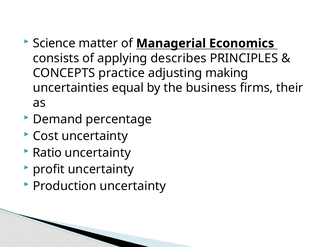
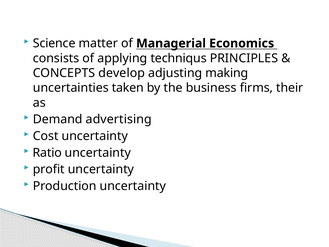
describes: describes -> techniqus
practice: practice -> develop
equal: equal -> taken
percentage: percentage -> advertising
